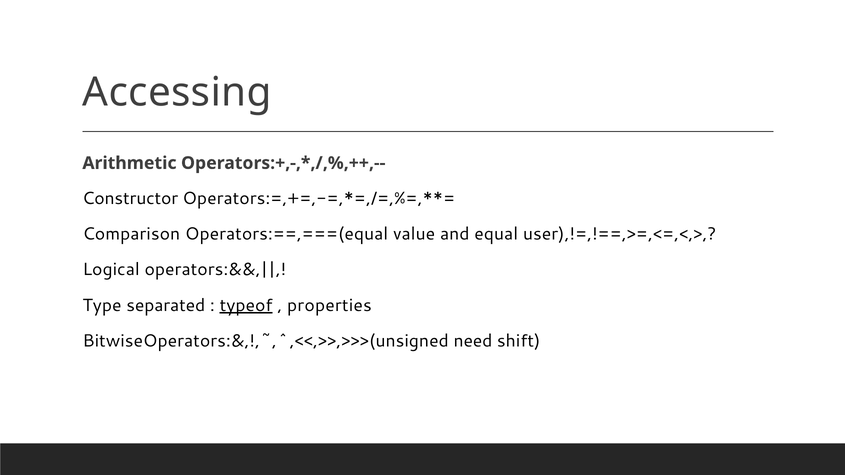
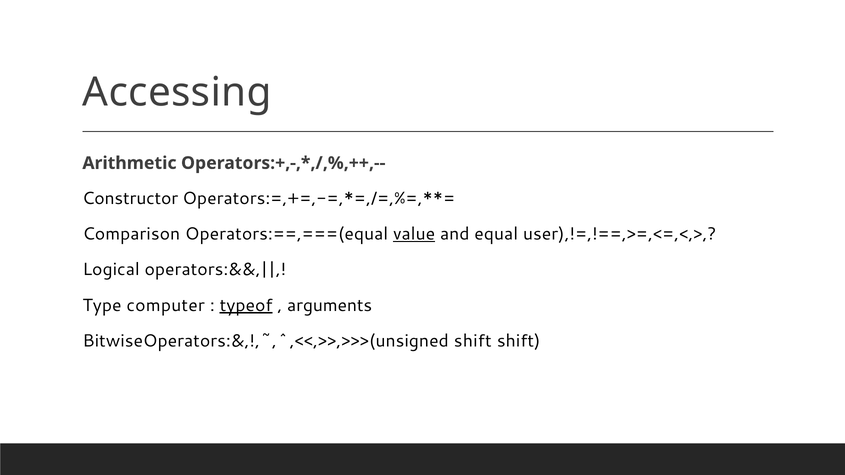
value underline: none -> present
separated: separated -> computer
properties: properties -> arguments
BitwiseOperators:&,!,~,^,<<,>>,>>>(unsigned need: need -> shift
